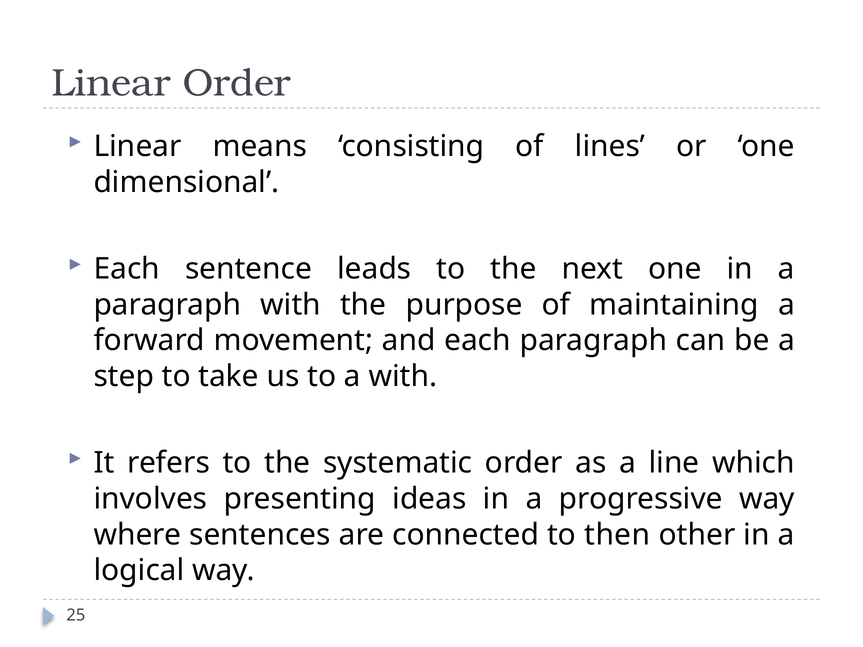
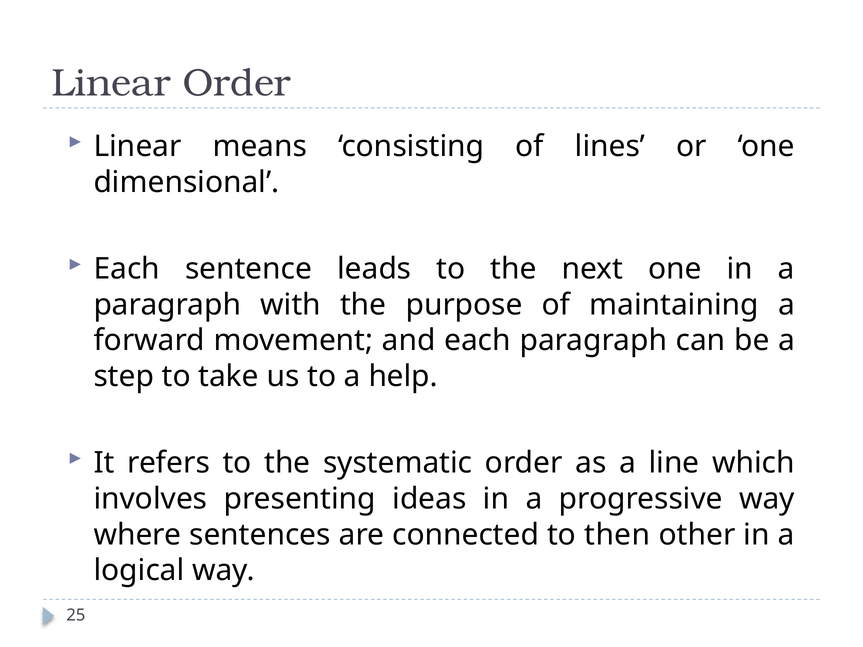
a with: with -> help
